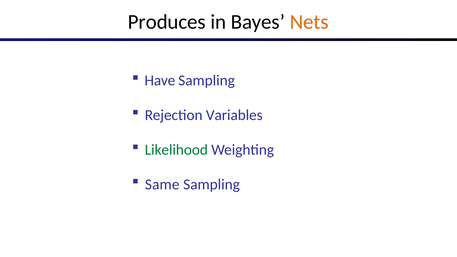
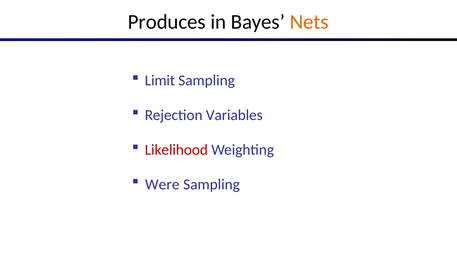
Have: Have -> Limit
Likelihood colour: green -> red
Same: Same -> Were
